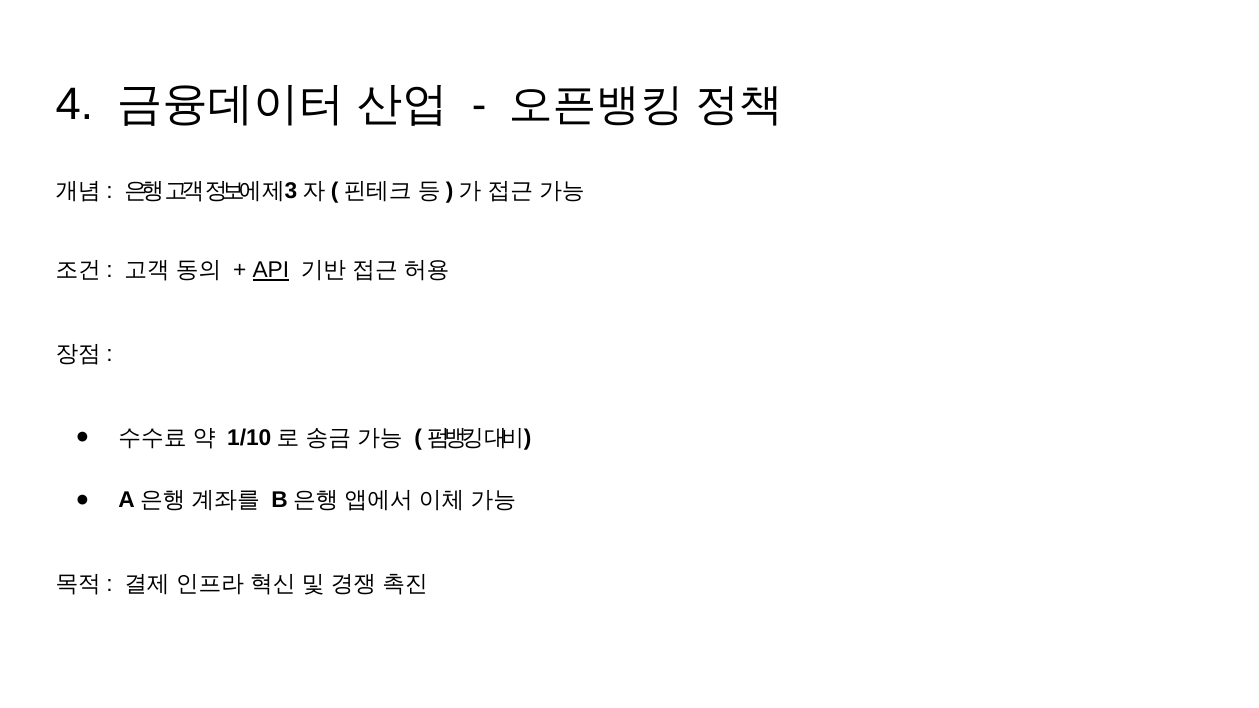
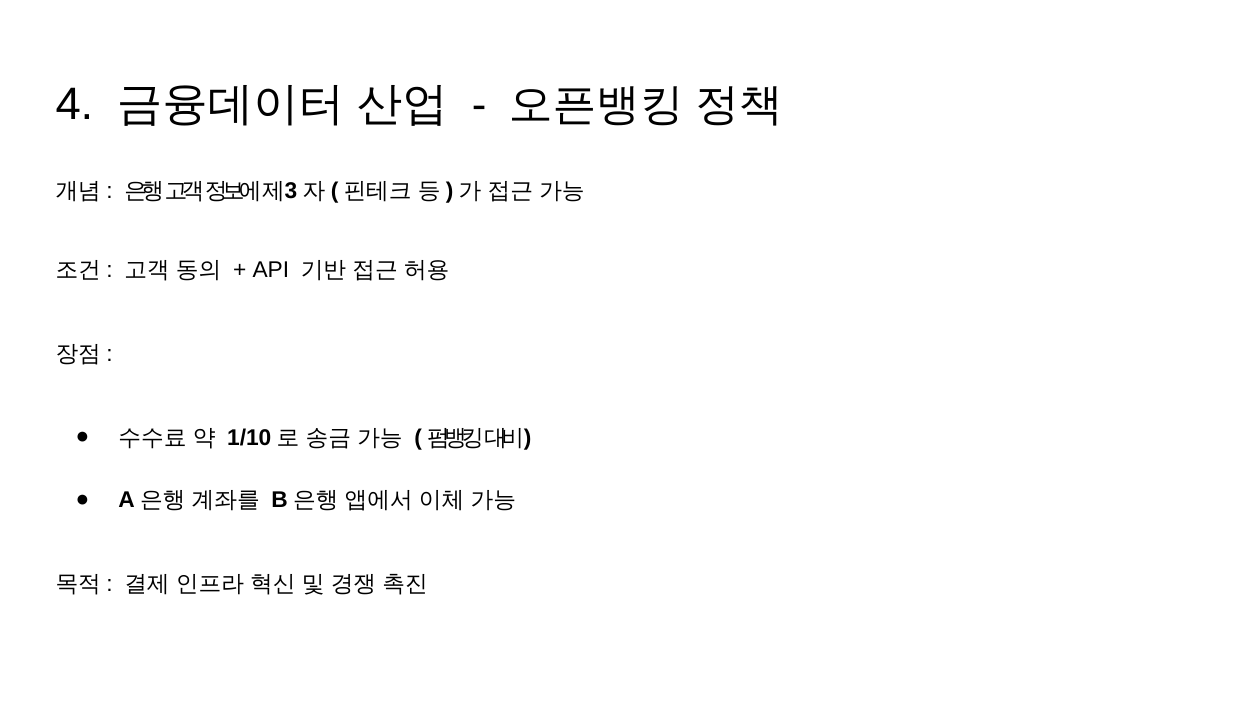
API underline: present -> none
